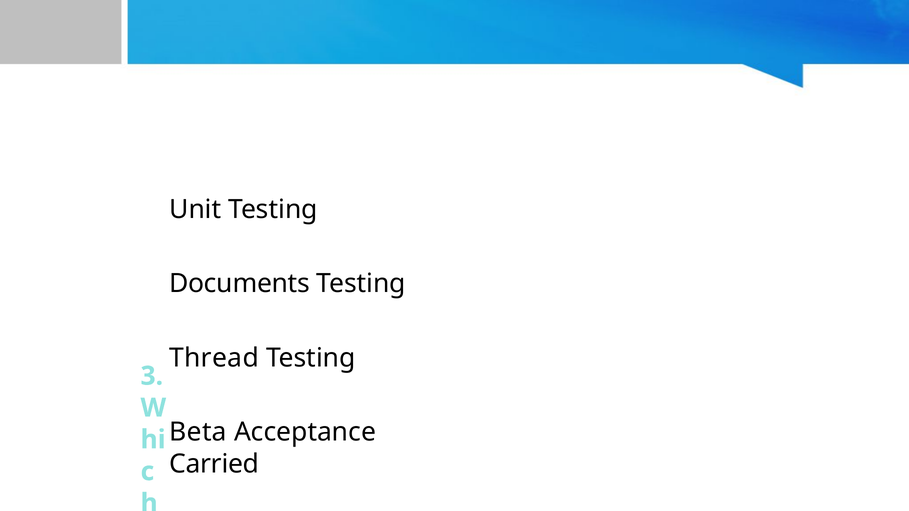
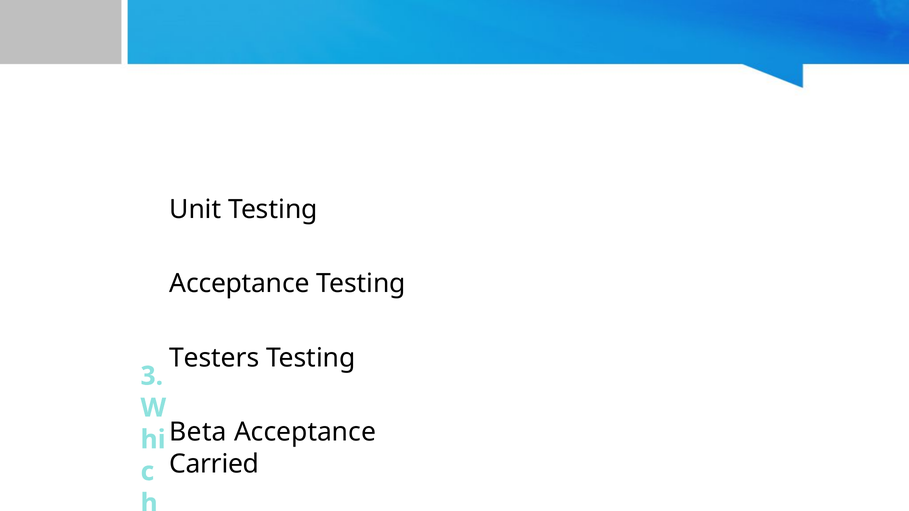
Documents at (239, 284): Documents -> Acceptance
Thread: Thread -> Testers
